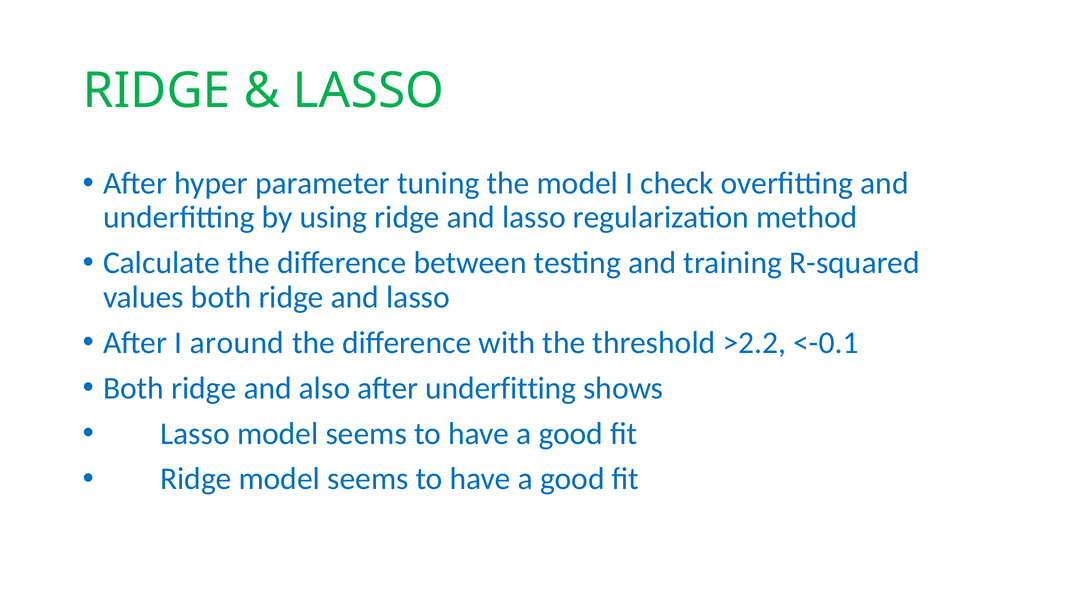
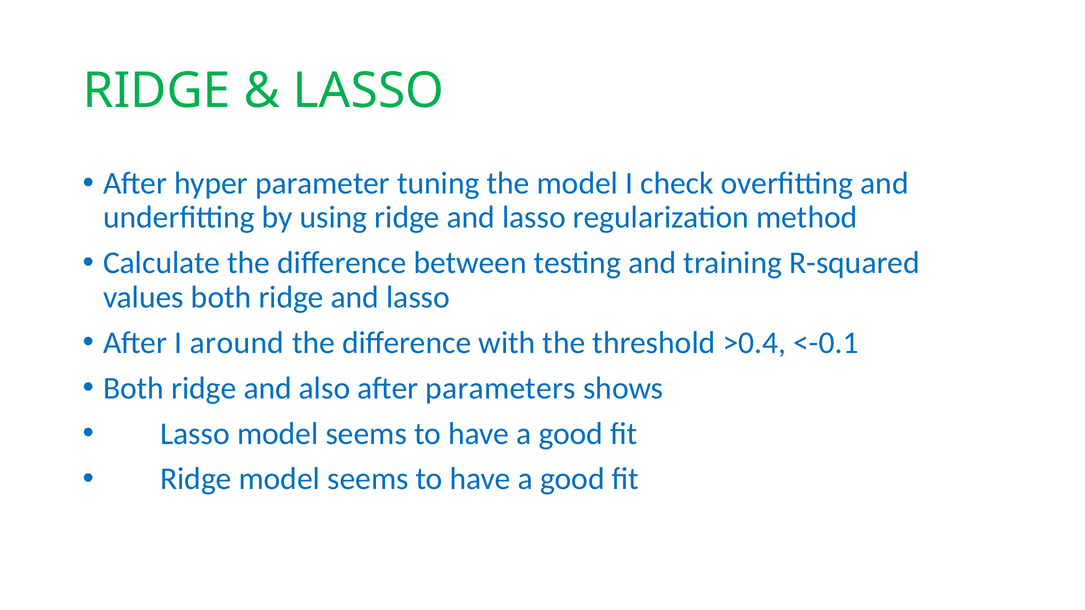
>2.2: >2.2 -> >0.4
after underfitting: underfitting -> parameters
